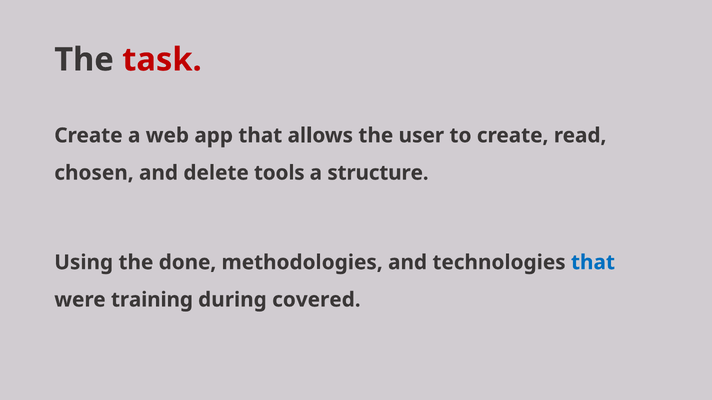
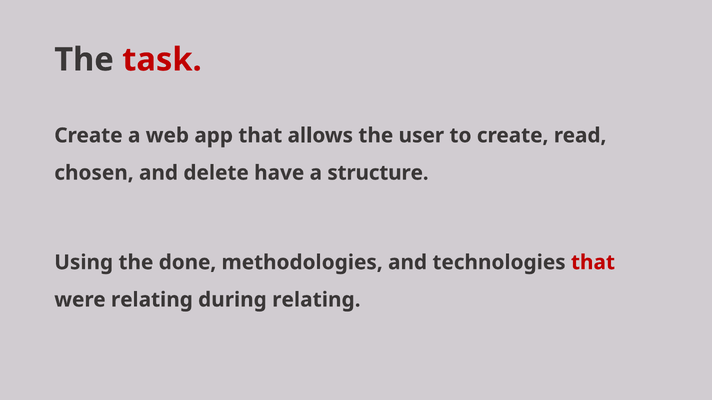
tools: tools -> have
that at (593, 263) colour: blue -> red
were training: training -> relating
during covered: covered -> relating
